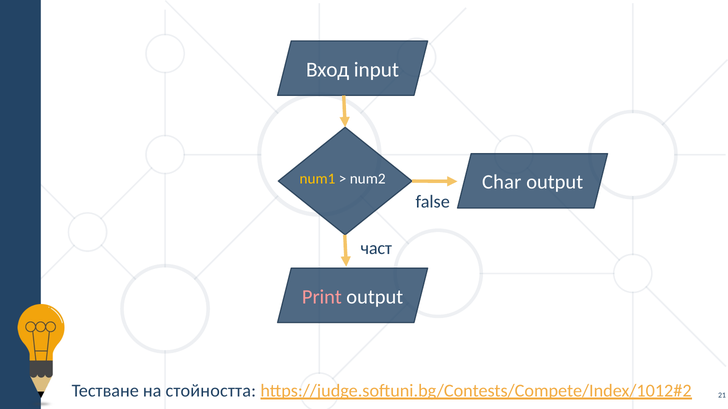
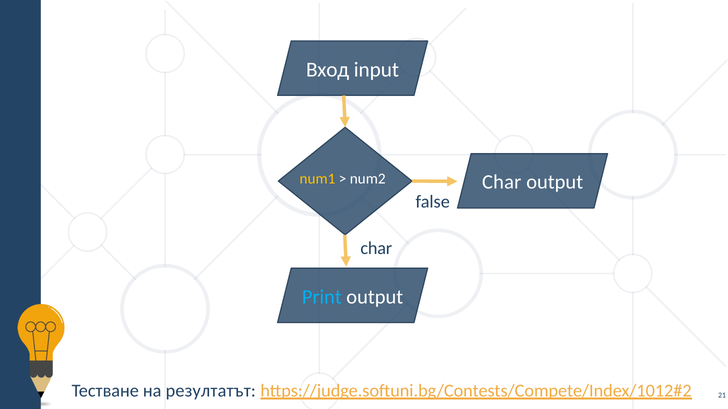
част at (376, 249): част -> char
Print colour: pink -> light blue
стойността: стойността -> резултатът
